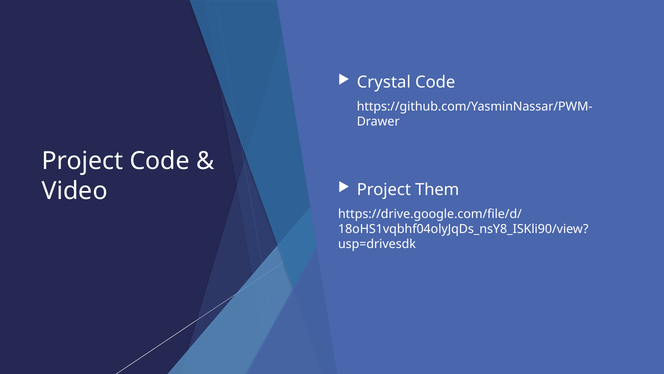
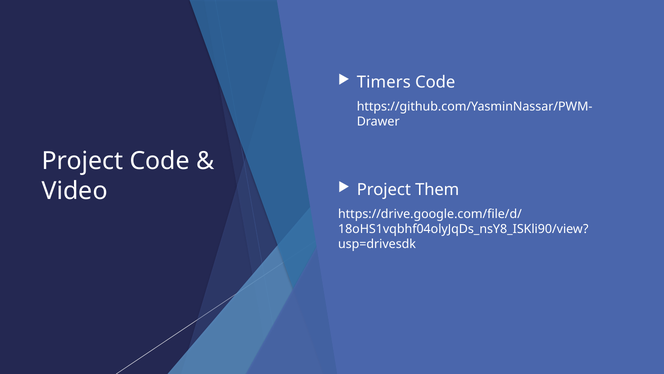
Crystal: Crystal -> Timers
